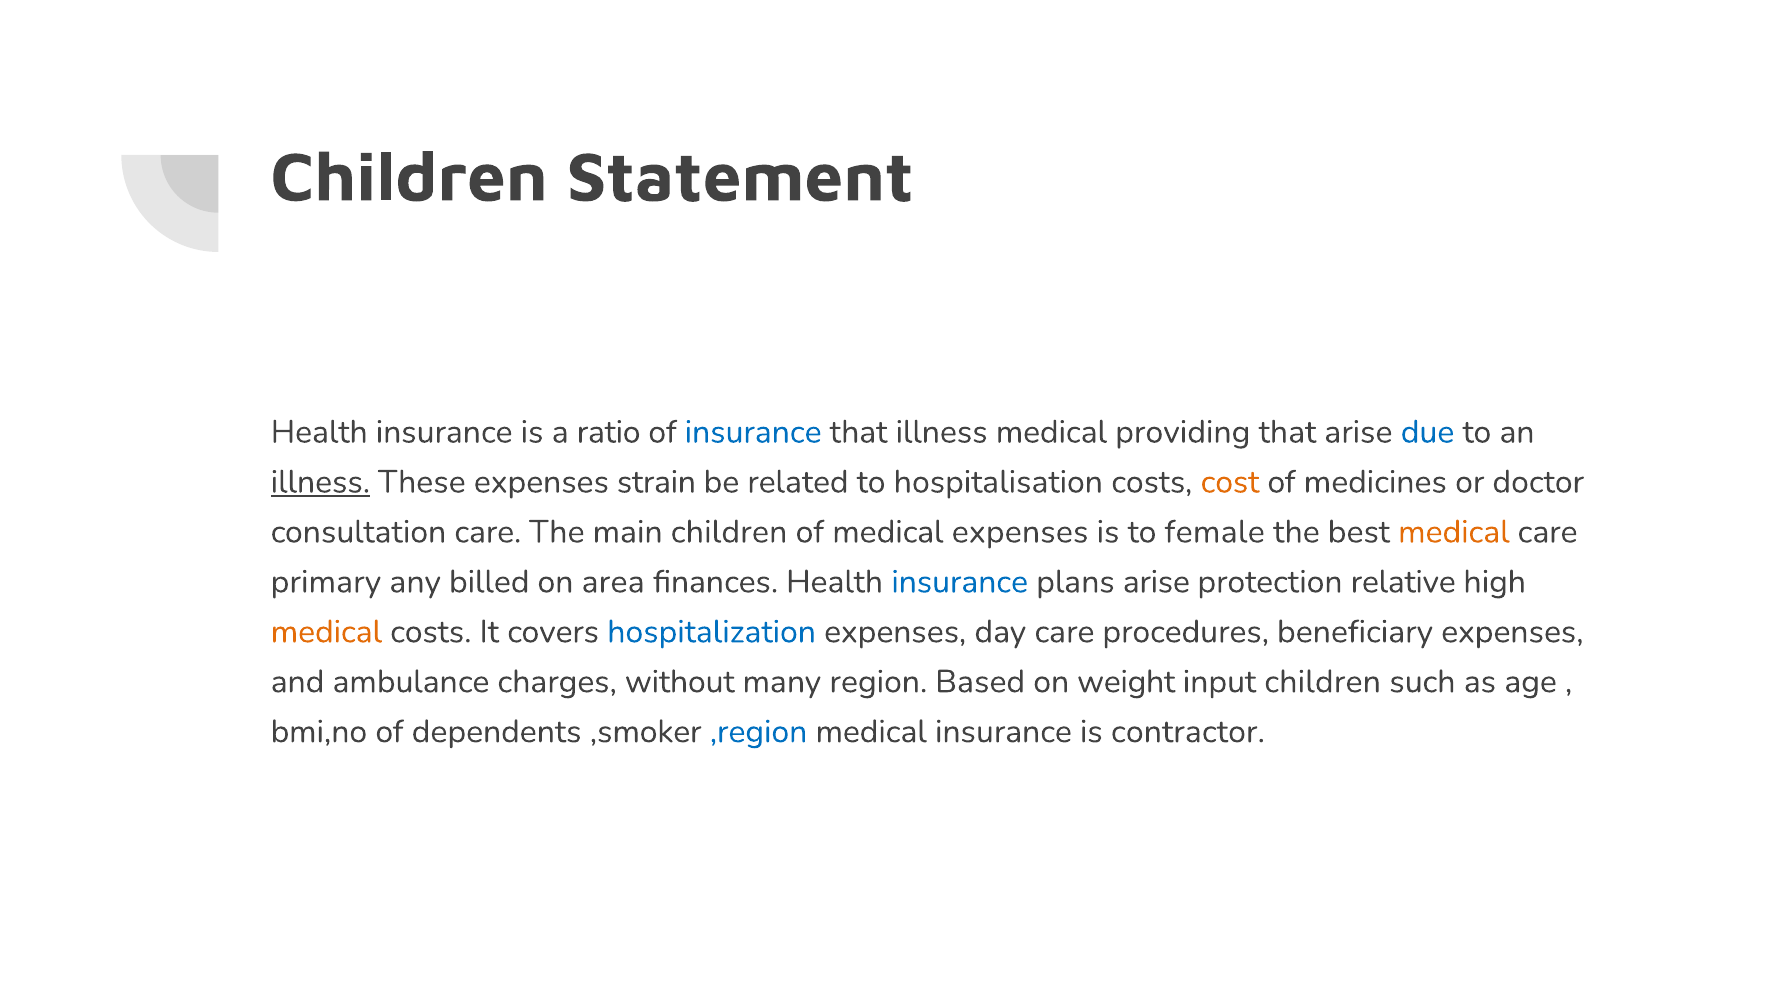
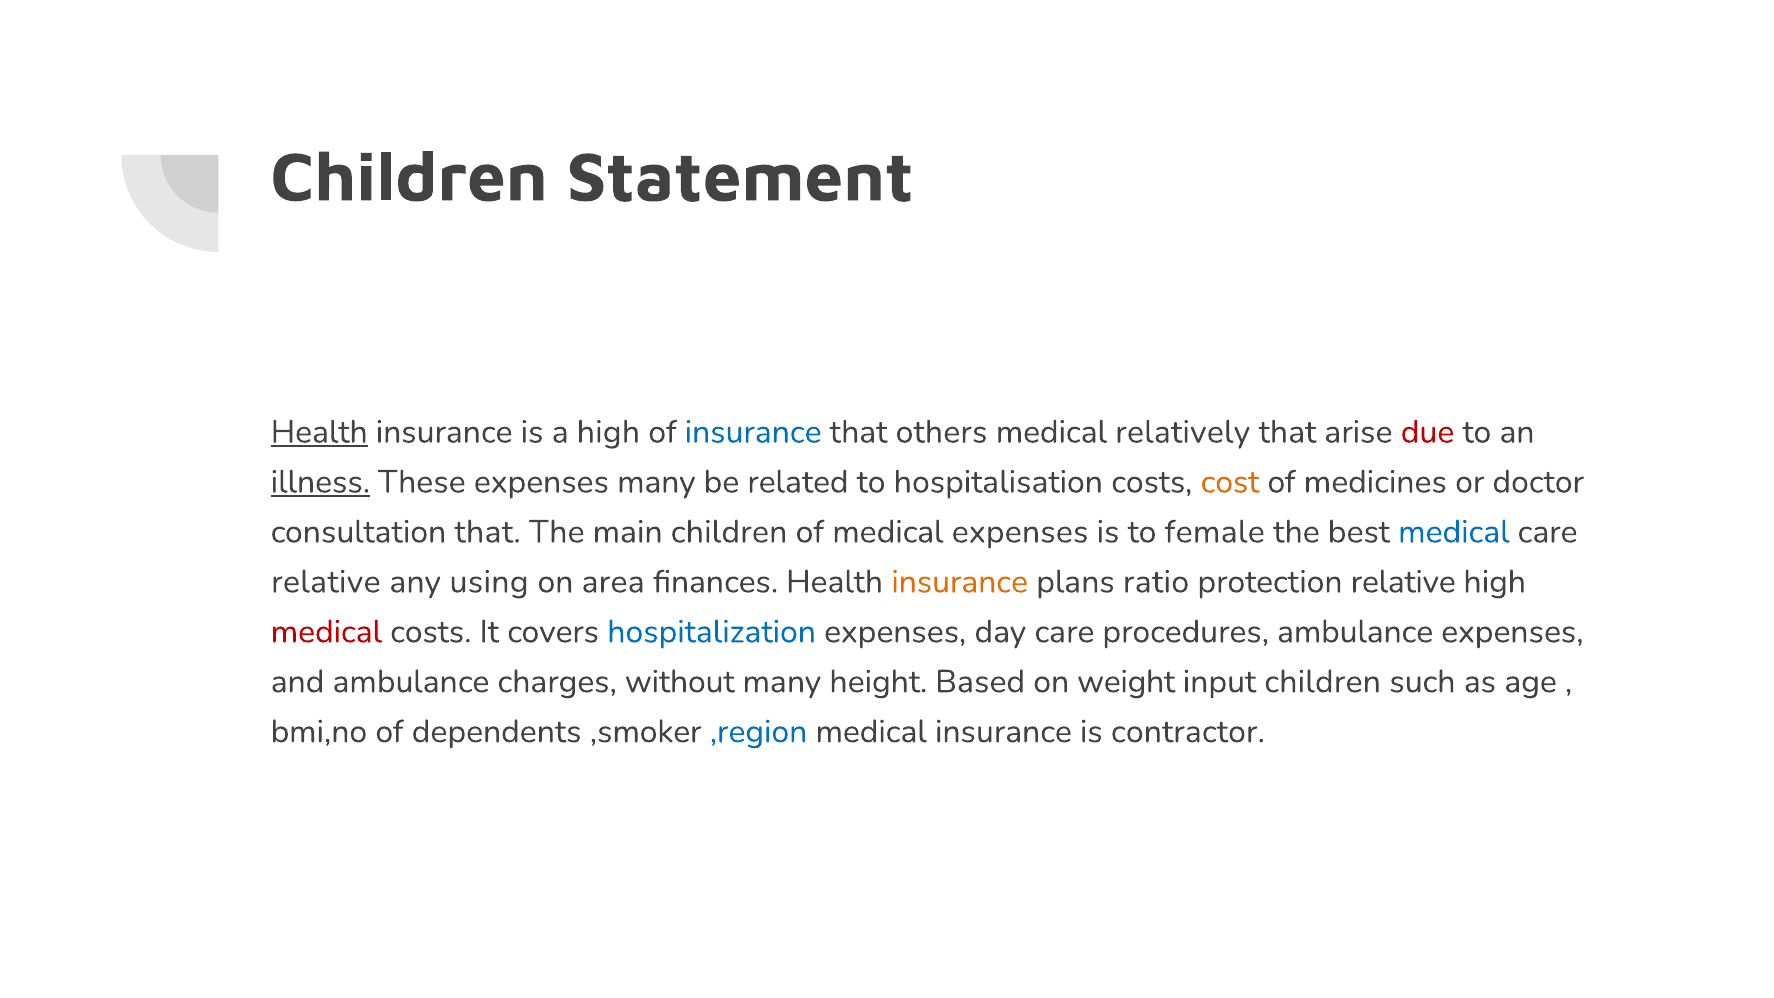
Health at (319, 432) underline: none -> present
a ratio: ratio -> high
that illness: illness -> others
providing: providing -> relatively
due colour: blue -> red
expenses strain: strain -> many
consultation care: care -> that
medical at (1454, 532) colour: orange -> blue
primary at (326, 582): primary -> relative
billed: billed -> using
insurance at (960, 582) colour: blue -> orange
plans arise: arise -> ratio
medical at (326, 632) colour: orange -> red
procedures beneficiary: beneficiary -> ambulance
region: region -> height
